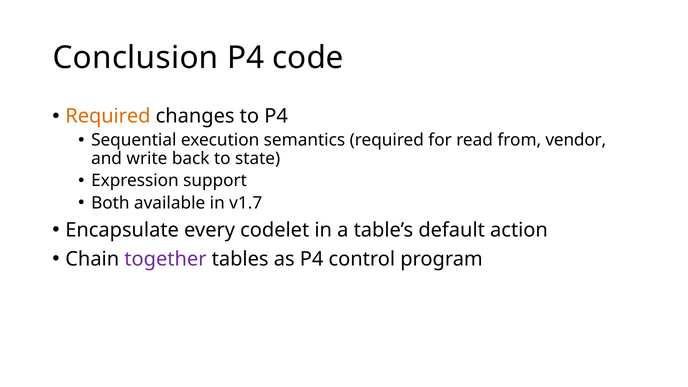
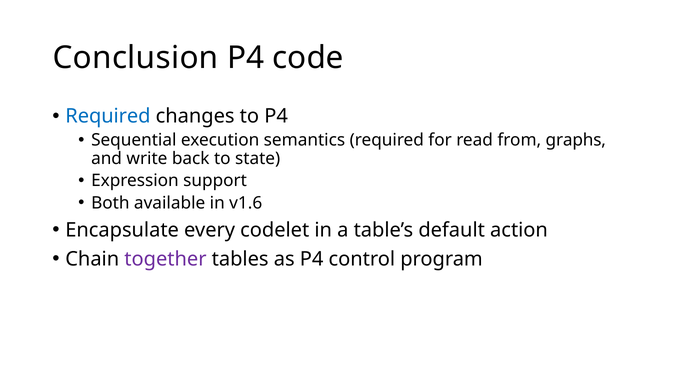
Required at (108, 116) colour: orange -> blue
vendor: vendor -> graphs
v1.7: v1.7 -> v1.6
